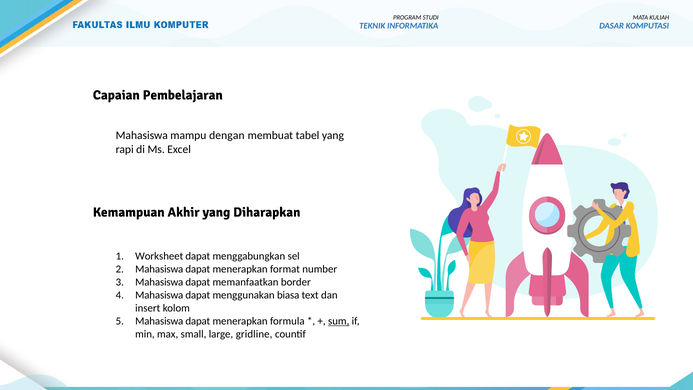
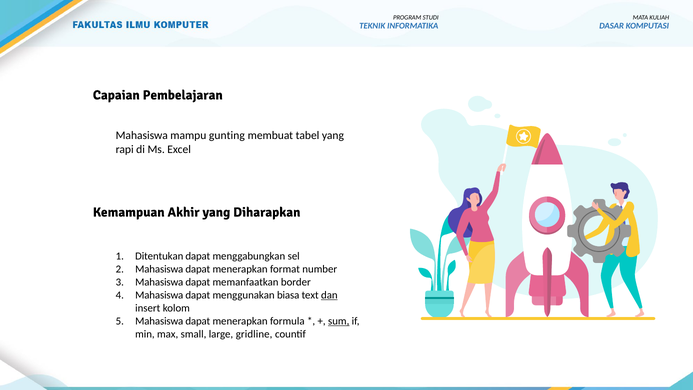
dengan: dengan -> gunting
Worksheet: Worksheet -> Ditentukan
dan underline: none -> present
